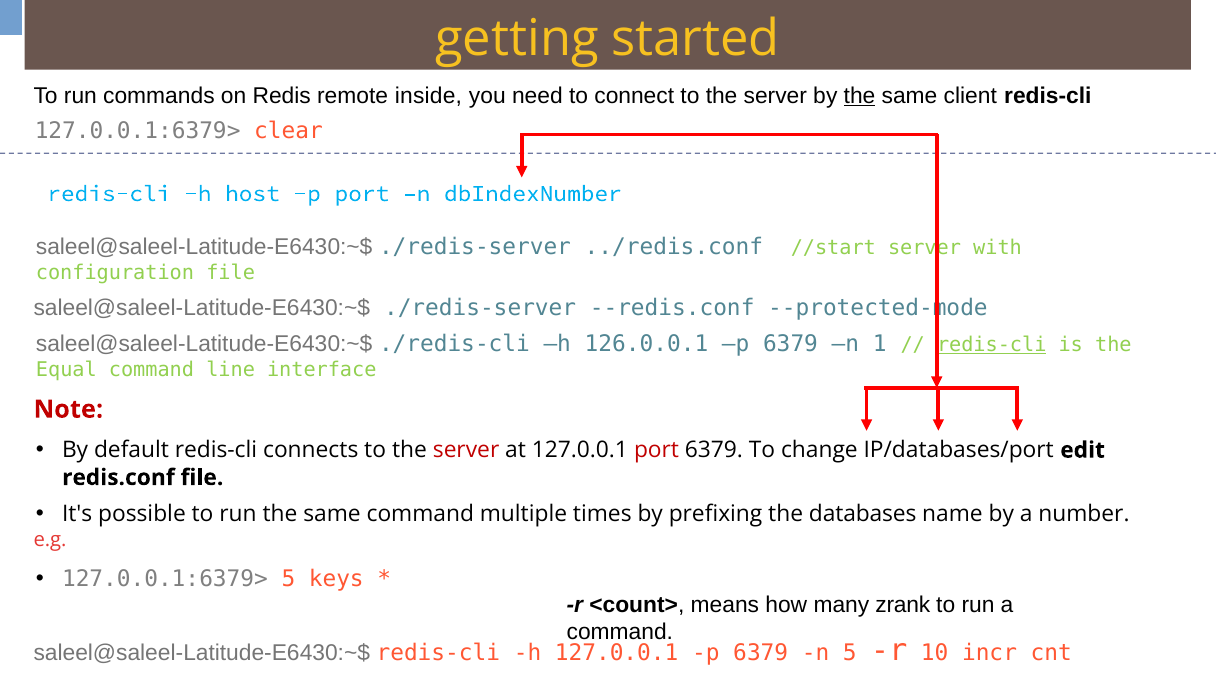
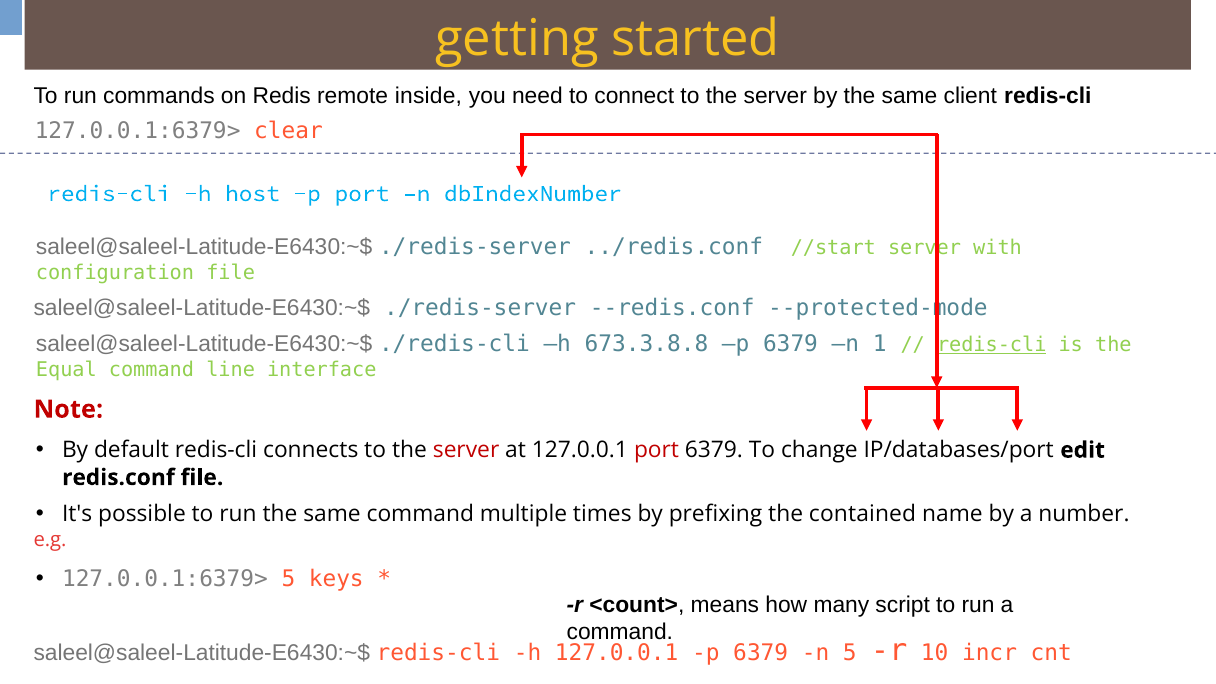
the at (860, 96) underline: present -> none
126.0.0.1: 126.0.0.1 -> 673.3.8.8
databases: databases -> contained
zrank: zrank -> script
